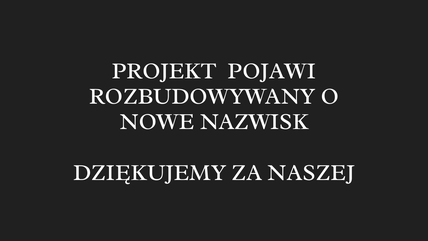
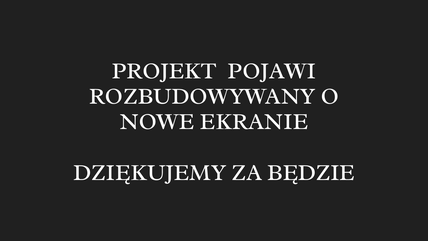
NAZWISK: NAZWISK -> EKRANIE
NASZEJ: NASZEJ -> BĘDZIE
